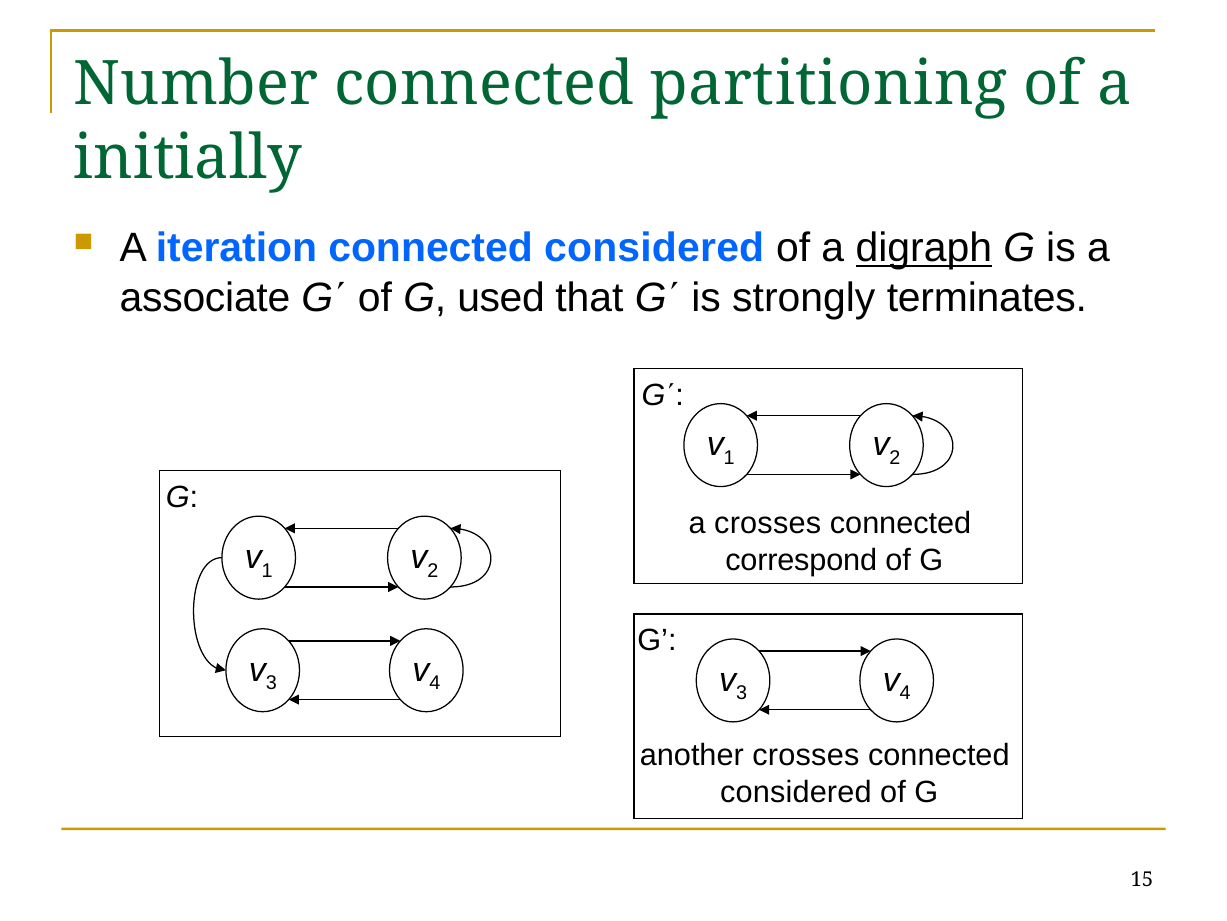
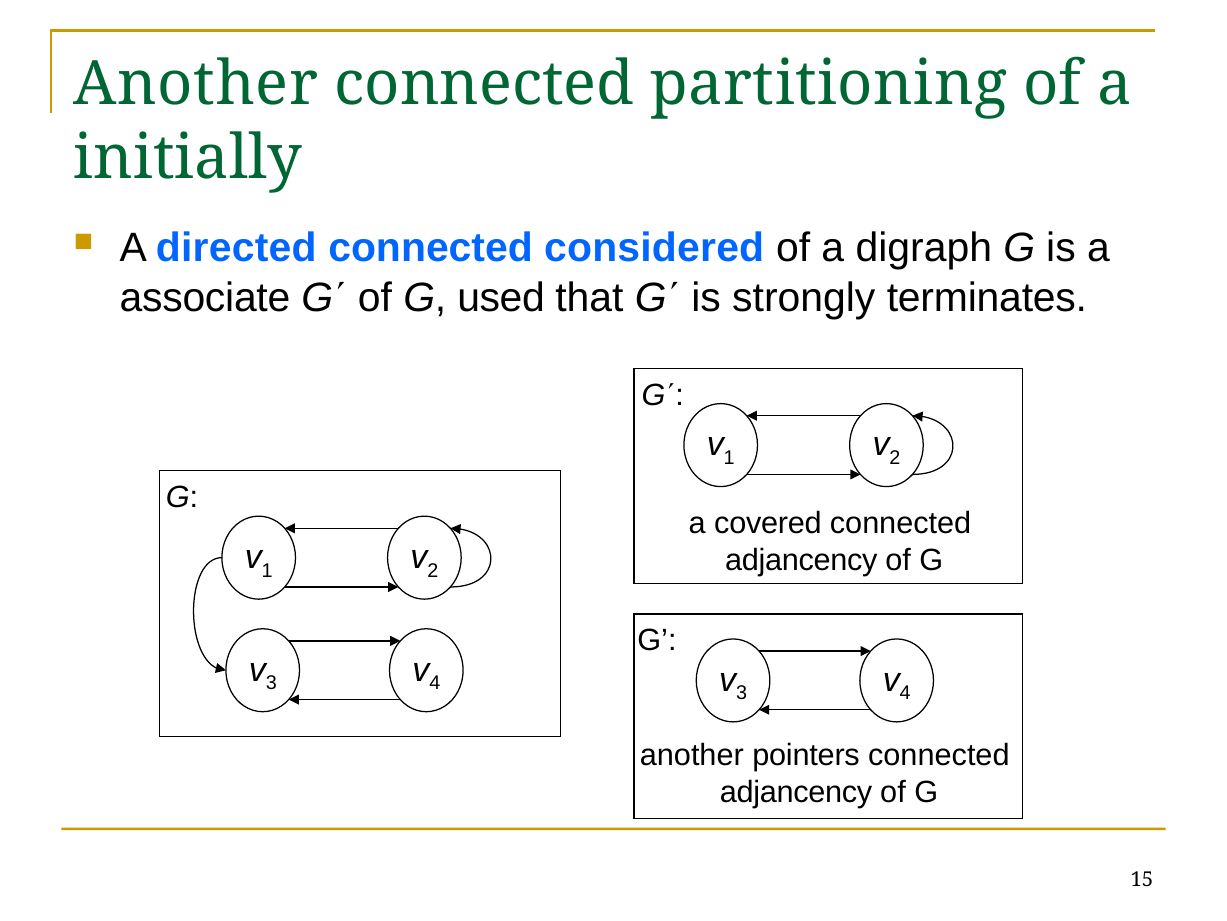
Number at (196, 85): Number -> Another
iteration: iteration -> directed
digraph underline: present -> none
a crosses: crosses -> covered
correspond at (801, 560): correspond -> adjancency
another crosses: crosses -> pointers
considered at (796, 791): considered -> adjancency
